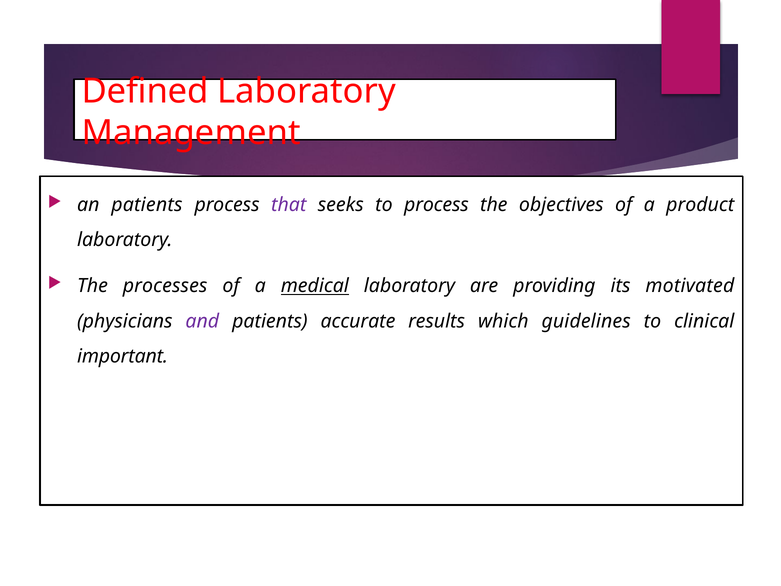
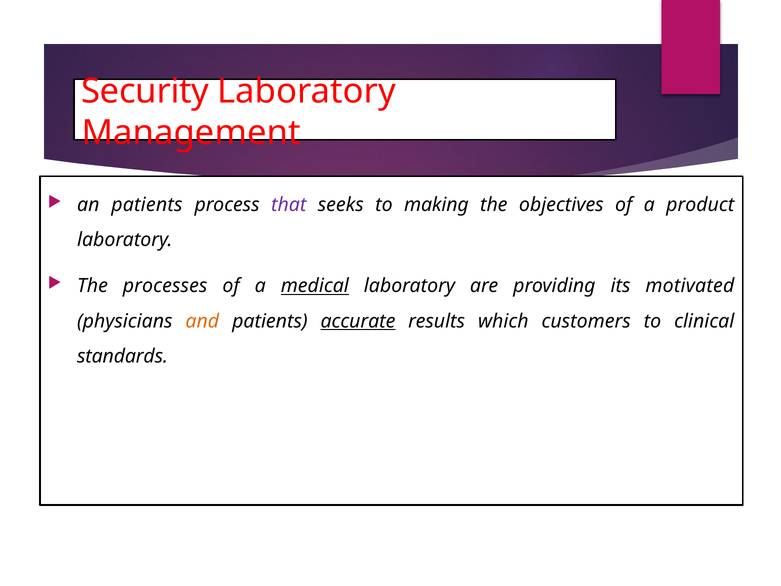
Defined: Defined -> Security
to process: process -> making
and colour: purple -> orange
accurate underline: none -> present
guidelines: guidelines -> customers
important: important -> standards
